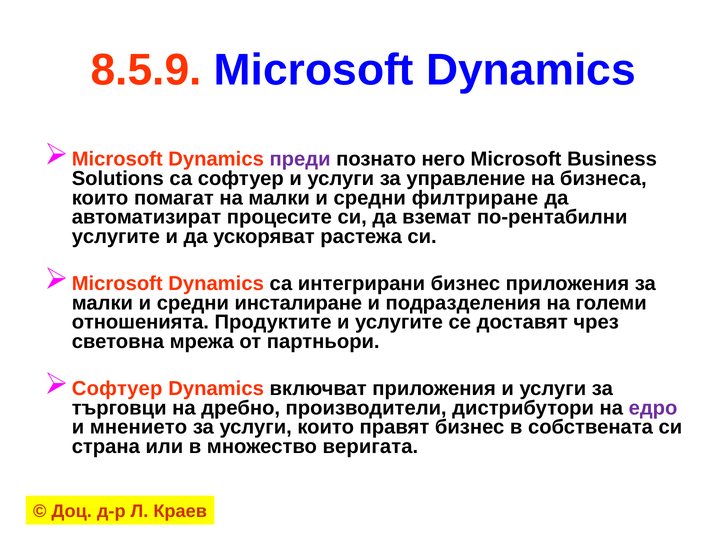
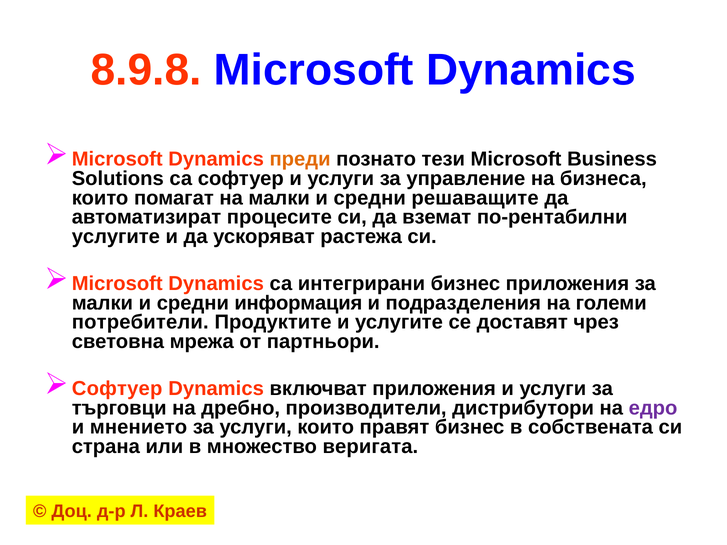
8.5.9: 8.5.9 -> 8.9.8
преди colour: purple -> orange
него: него -> тези
филтриране: филтриране -> решаващите
инсталиране: инсталиране -> информация
отношенията: отношенията -> потребители
